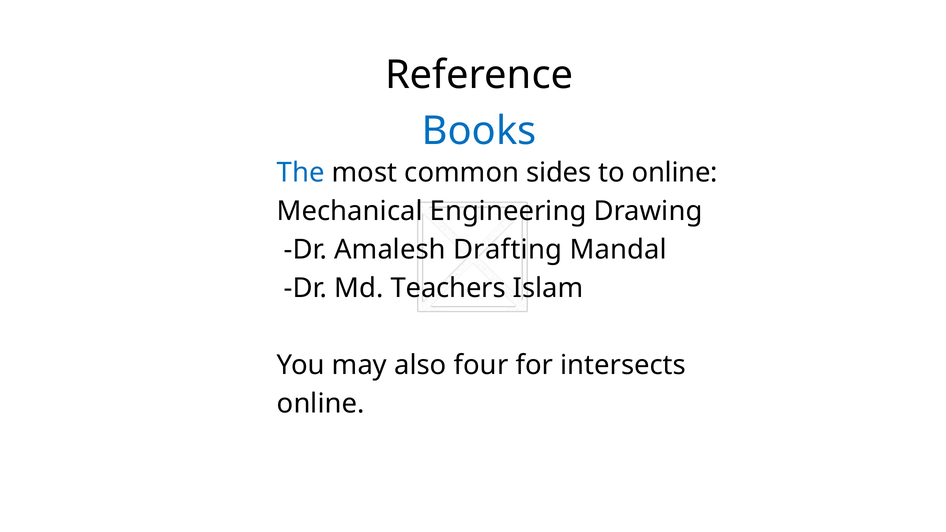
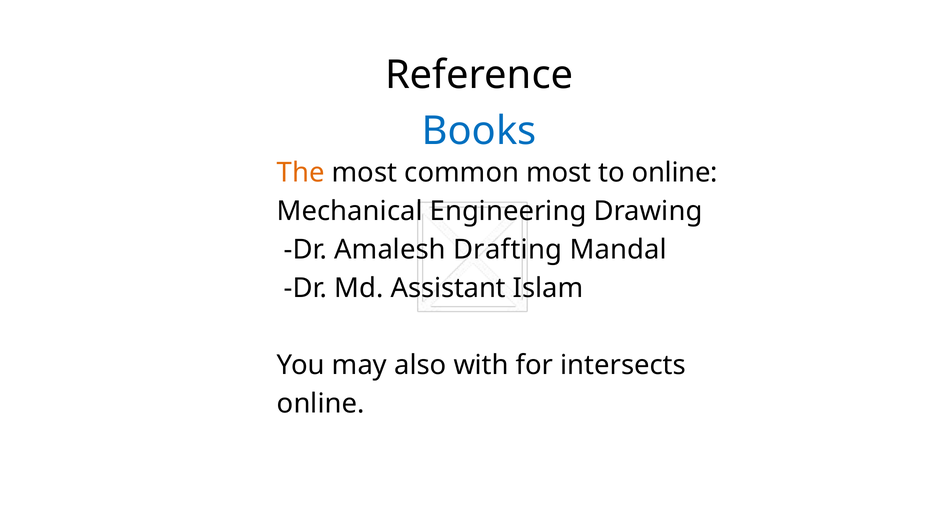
The colour: blue -> orange
common sides: sides -> most
Teachers: Teachers -> Assistant
four: four -> with
